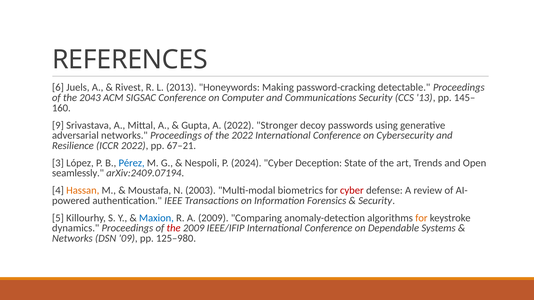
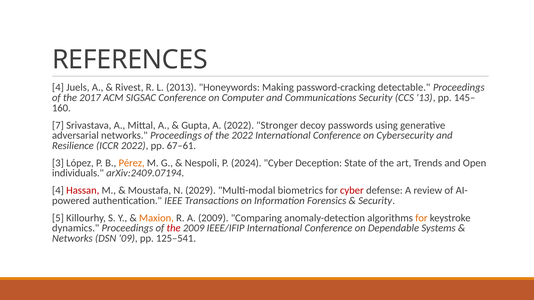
6 at (58, 88): 6 -> 4
2043: 2043 -> 2017
9: 9 -> 7
67–21: 67–21 -> 67–61
Pérez colour: blue -> orange
seamlessly: seamlessly -> individuals
Hassan colour: orange -> red
2003: 2003 -> 2029
Maxion colour: blue -> orange
125–980: 125–980 -> 125–541
